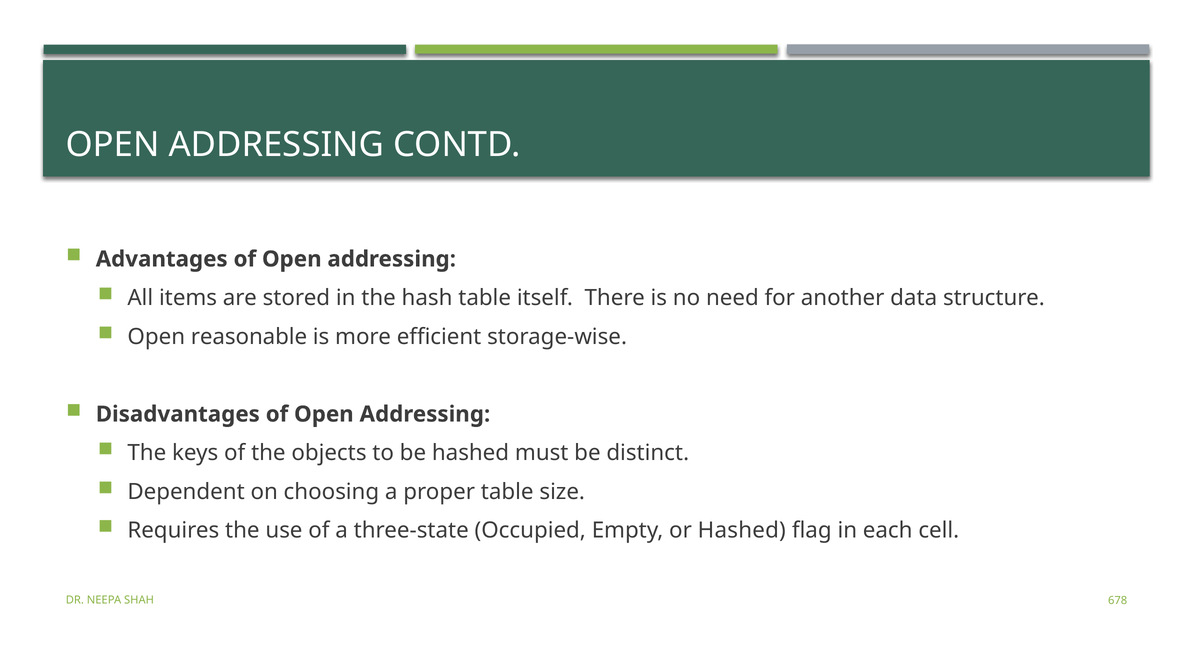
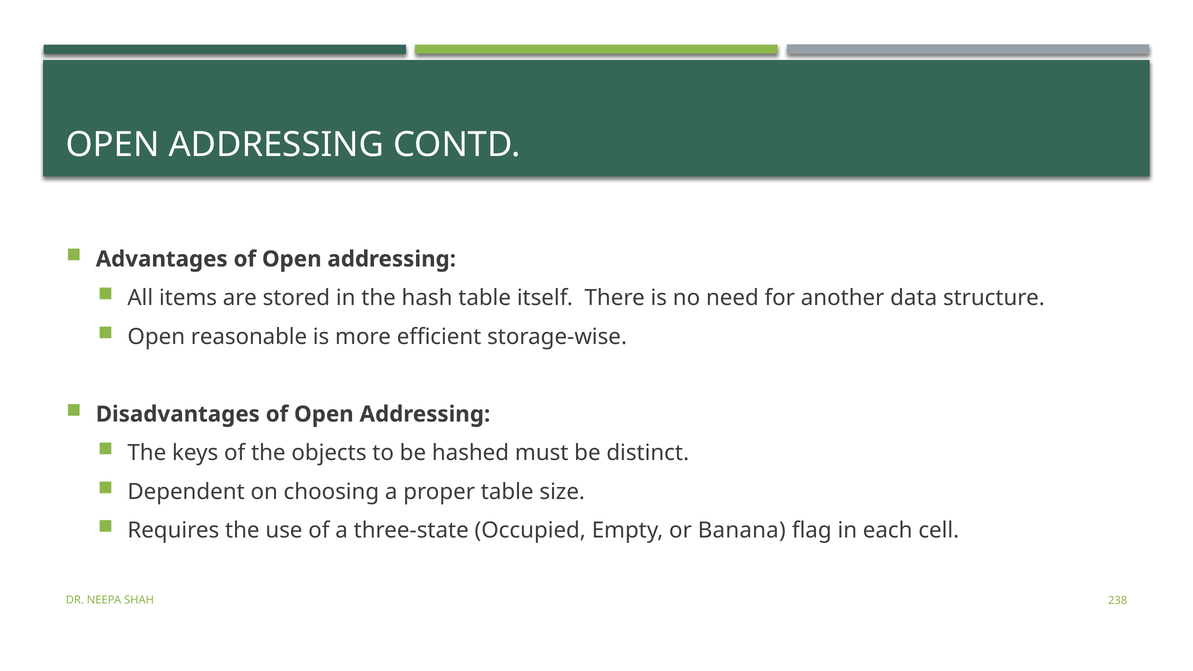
or Hashed: Hashed -> Banana
678: 678 -> 238
